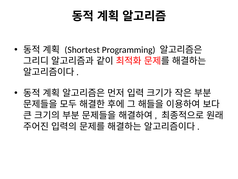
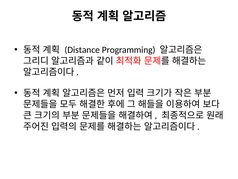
Shortest: Shortest -> Distance
